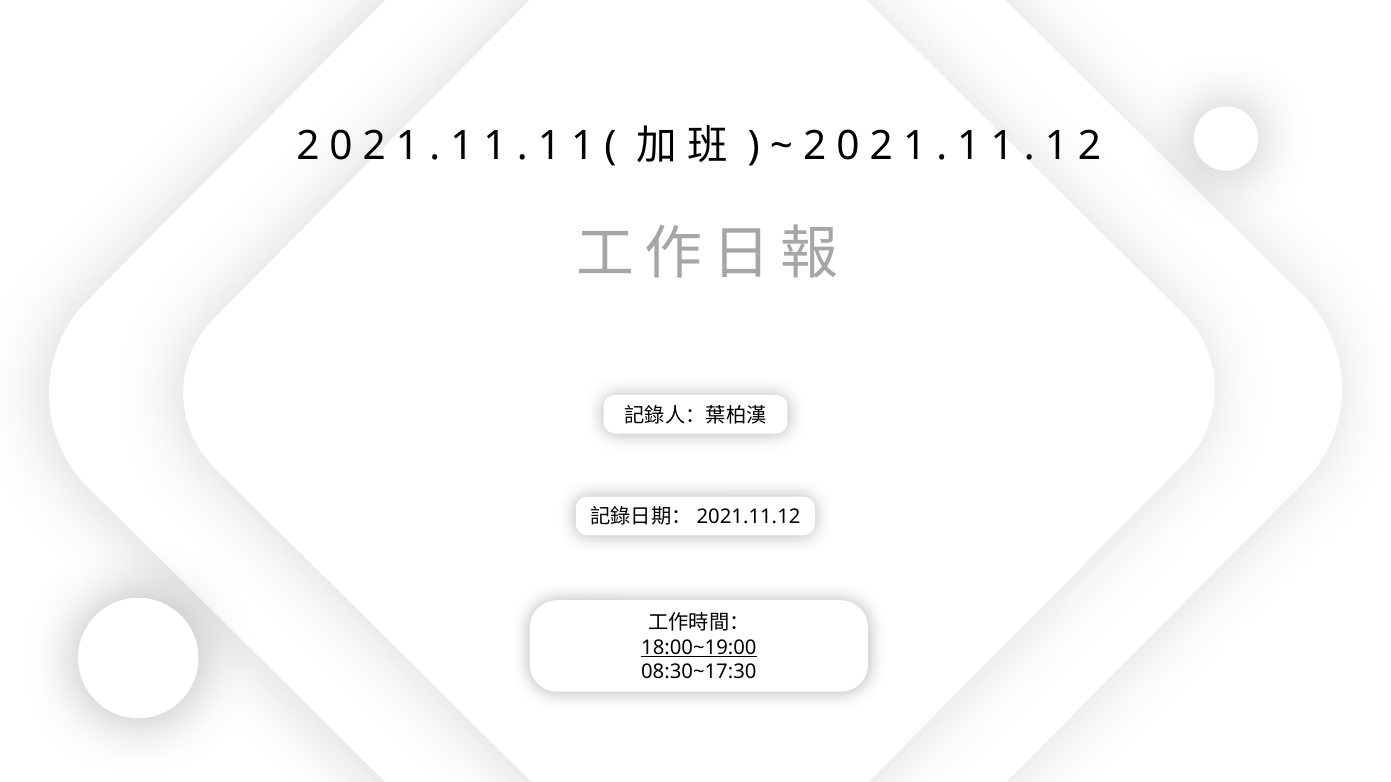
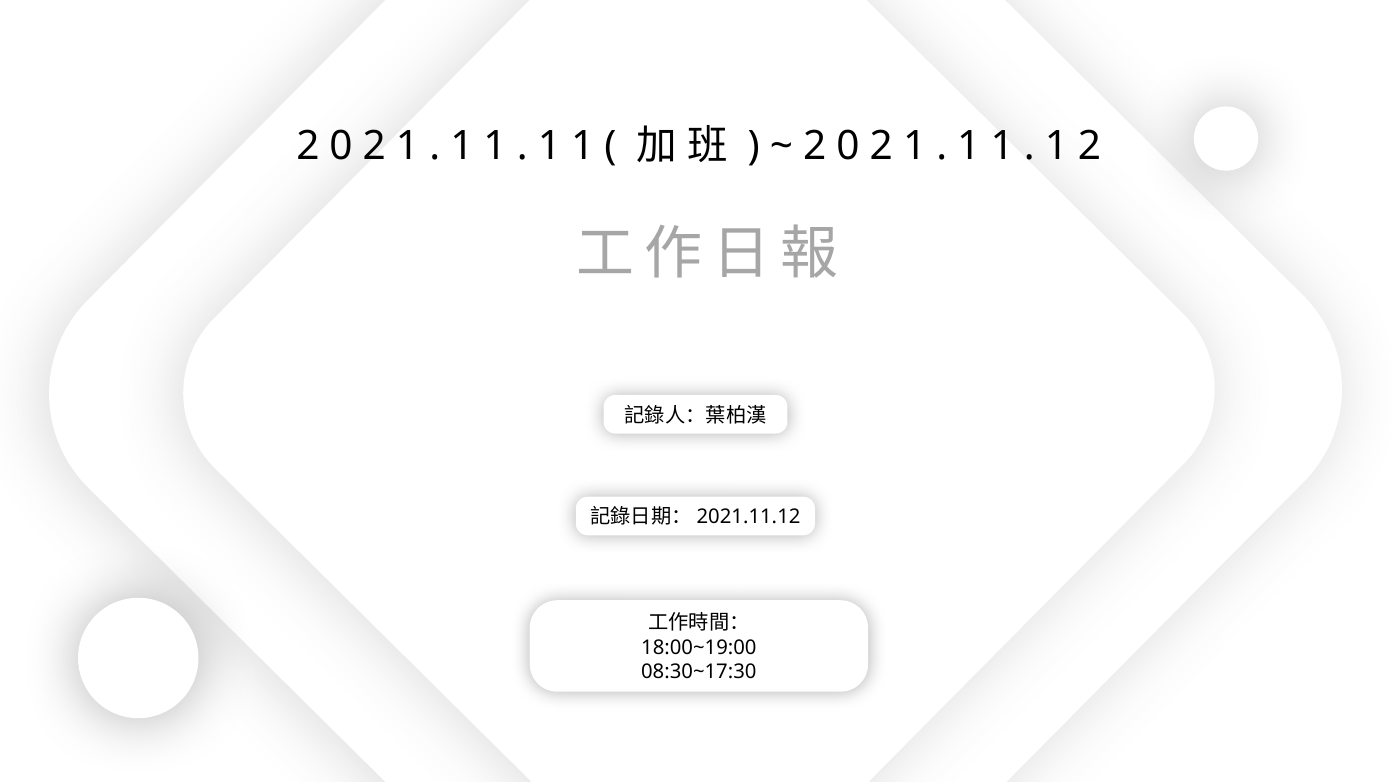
18:00~19:00 underline: present -> none
